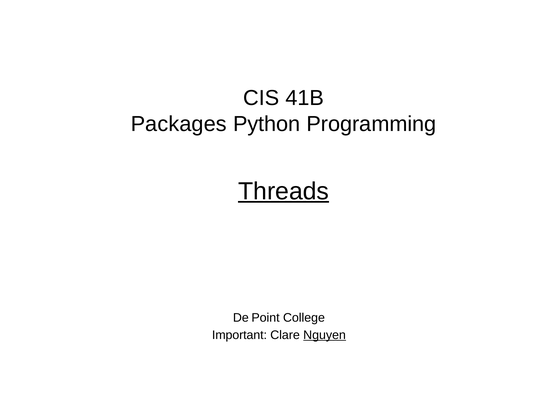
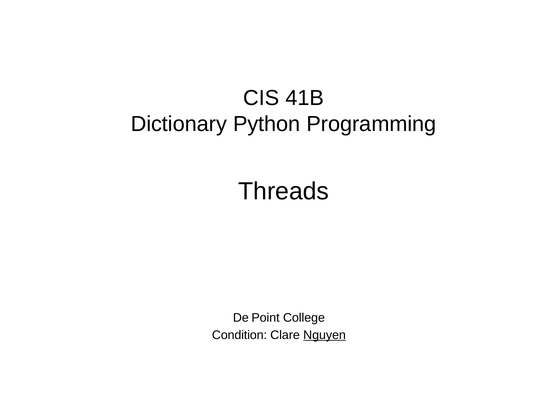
Packages: Packages -> Dictionary
Threads underline: present -> none
Important: Important -> Condition
